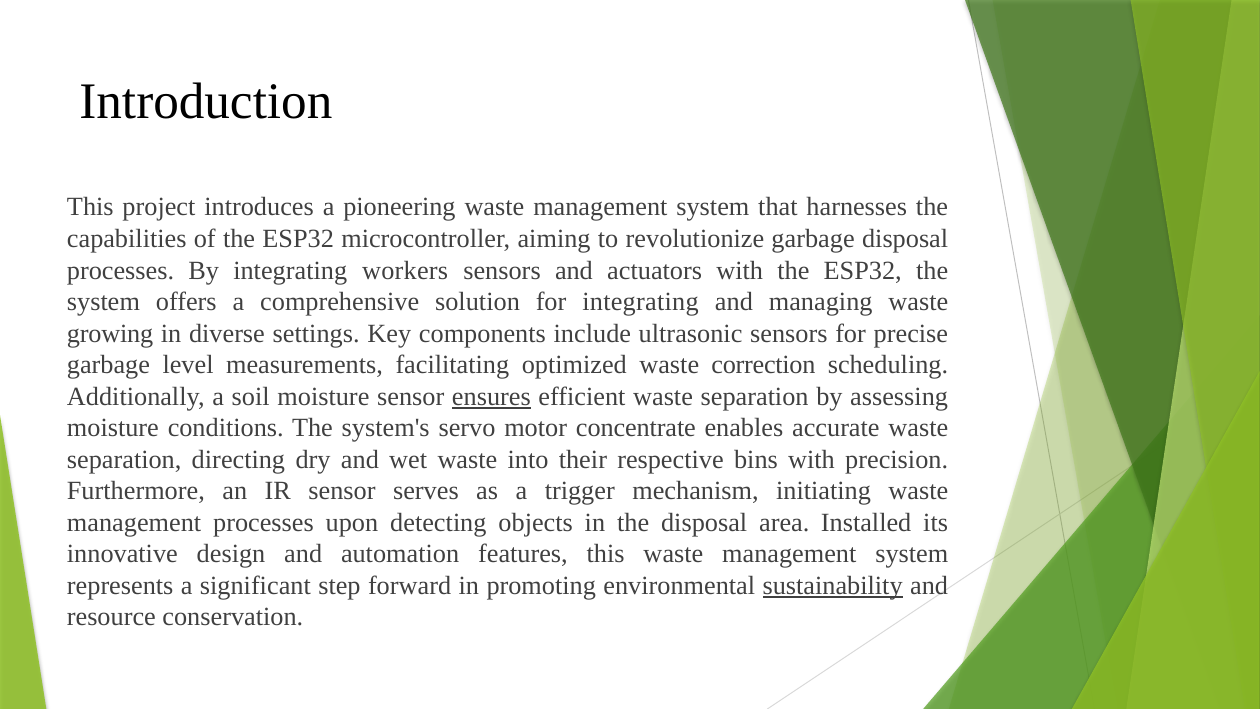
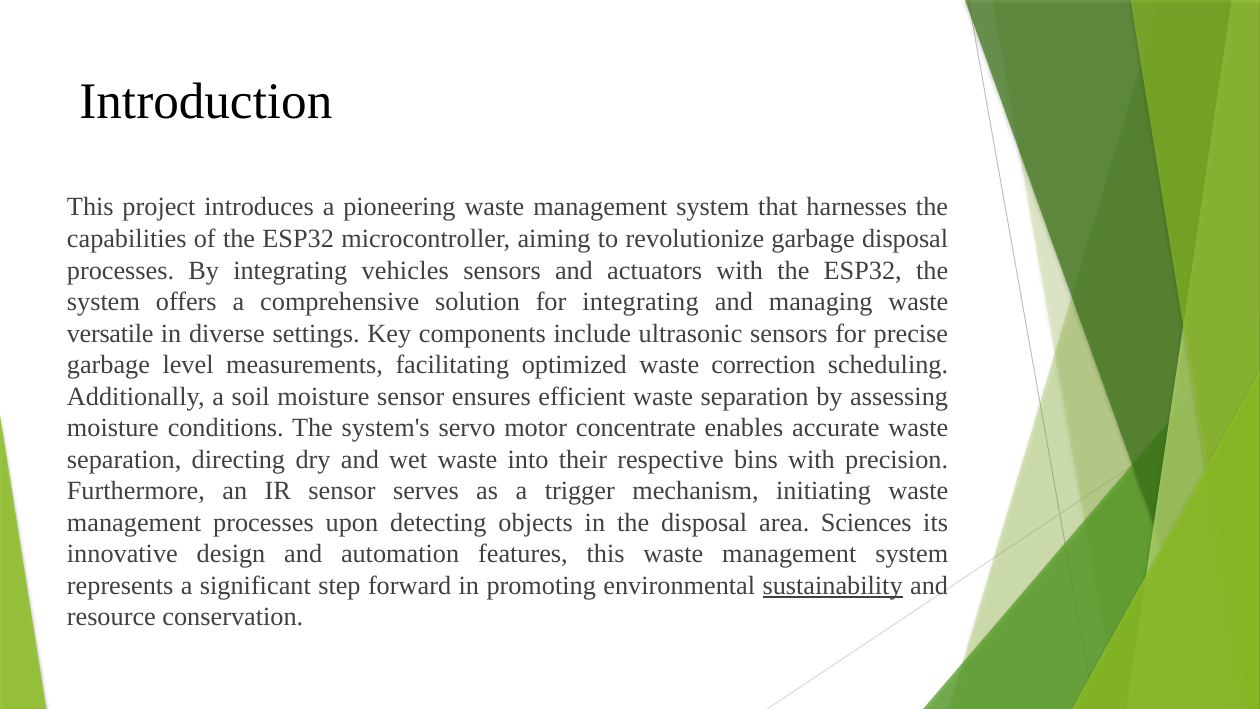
workers: workers -> vehicles
growing: growing -> versatile
ensures underline: present -> none
Installed: Installed -> Sciences
